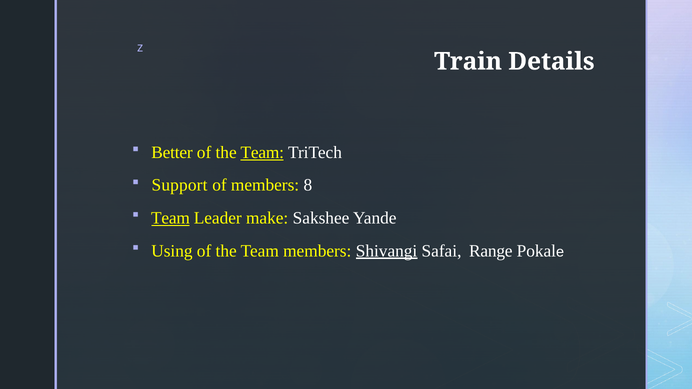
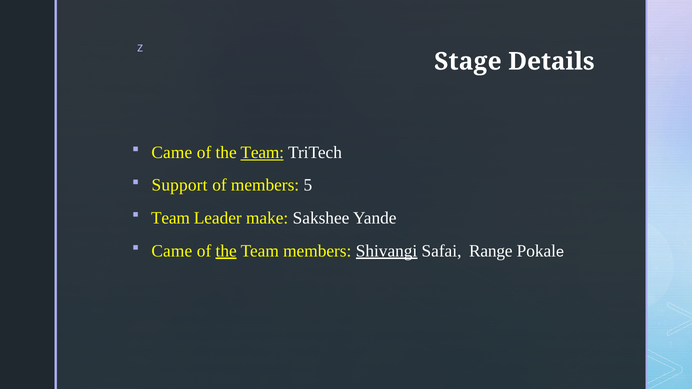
Train: Train -> Stage
Better at (172, 152): Better -> Came
8: 8 -> 5
Team at (170, 218) underline: present -> none
Using at (172, 251): Using -> Came
the at (226, 251) underline: none -> present
